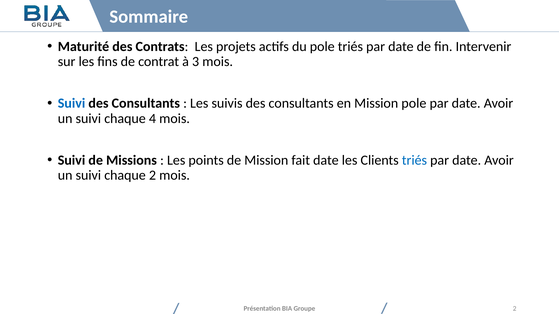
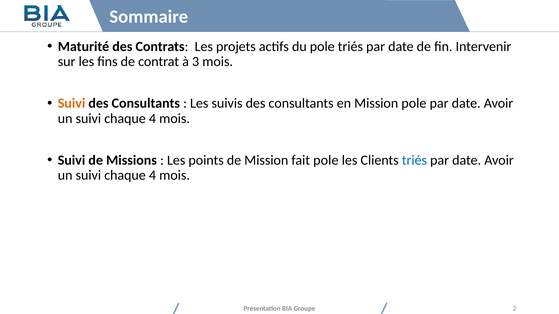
Suivi at (72, 104) colour: blue -> orange
fait date: date -> pole
2 at (152, 176): 2 -> 4
